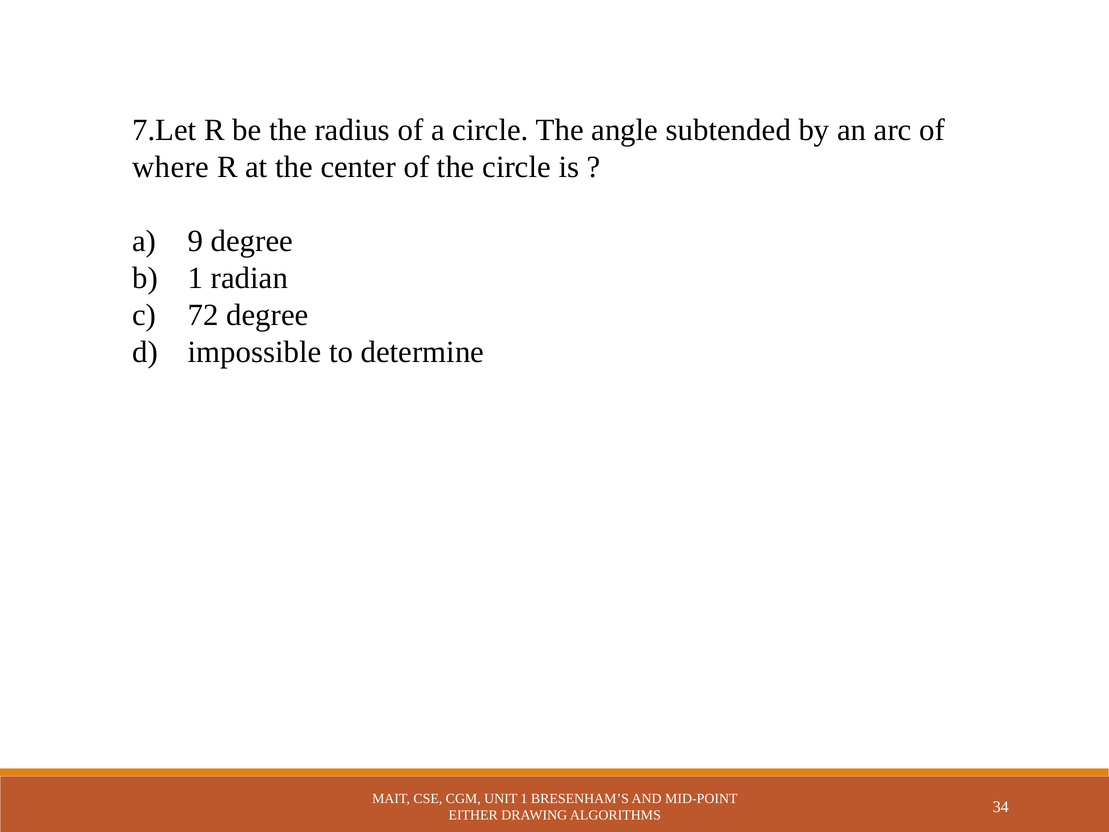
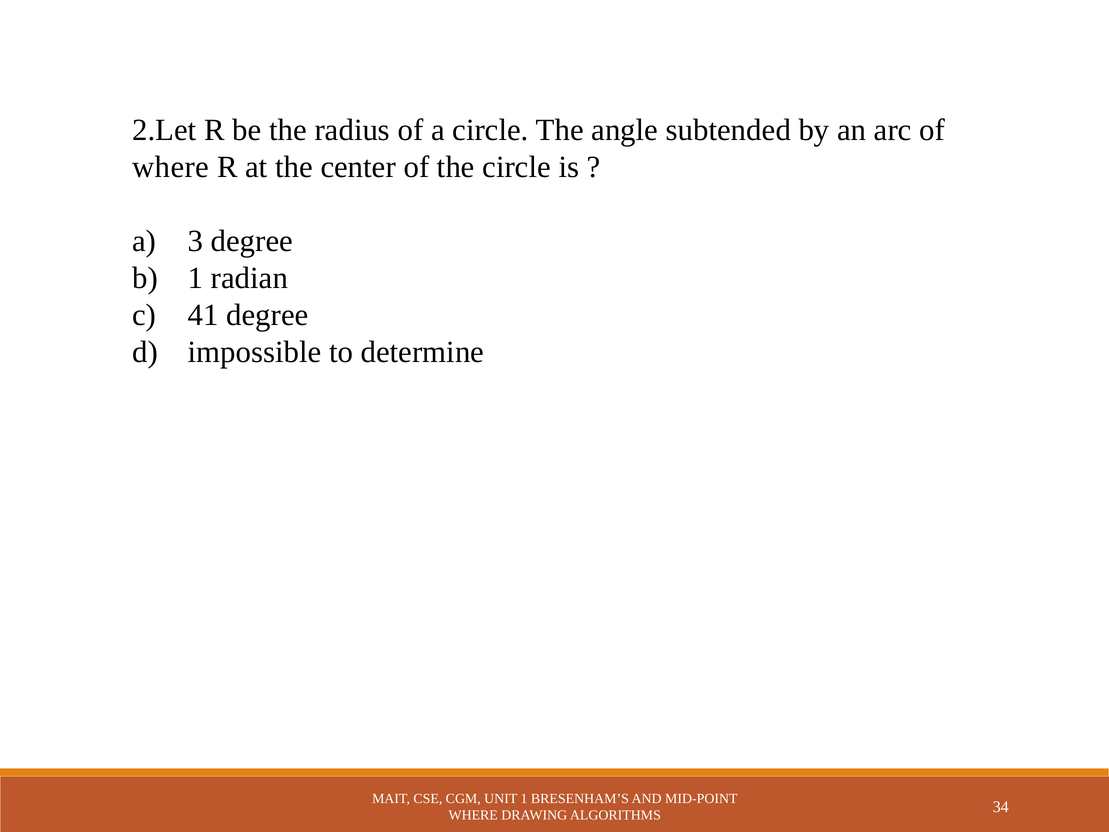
7.Let: 7.Let -> 2.Let
9: 9 -> 3
72: 72 -> 41
EITHER at (473, 815): EITHER -> WHERE
